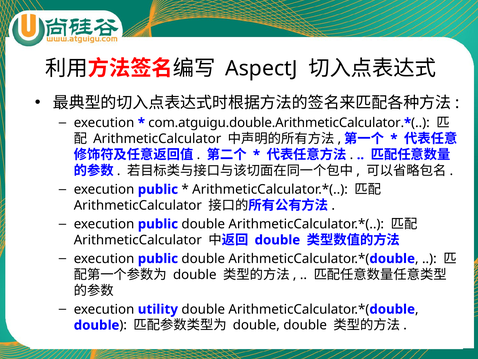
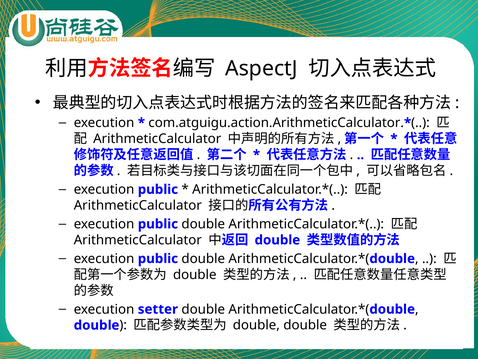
com.atguigu.double.ArithmeticCalculator: com.atguigu.double.ArithmeticCalculator -> com.atguigu.action.ArithmeticCalculator
utility: utility -> setter
